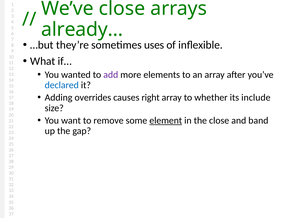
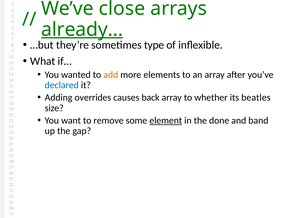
already… underline: none -> present
uses: uses -> type
add colour: purple -> orange
right: right -> back
include: include -> beatles
the close: close -> done
